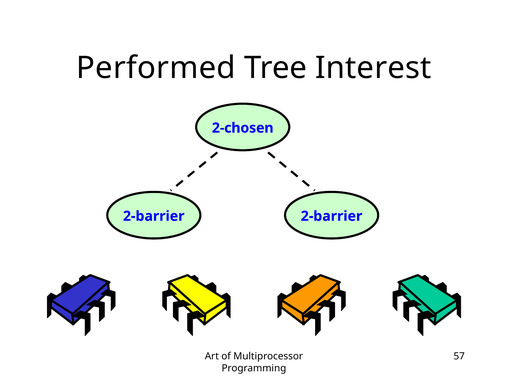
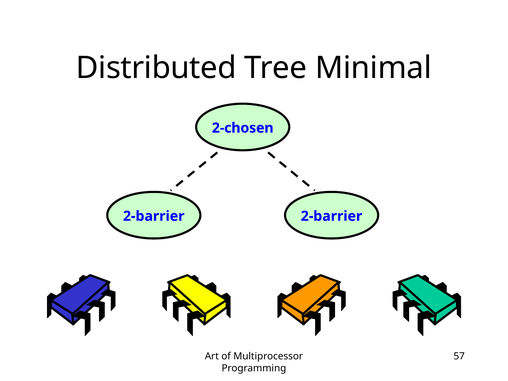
Performed: Performed -> Distributed
Interest: Interest -> Minimal
